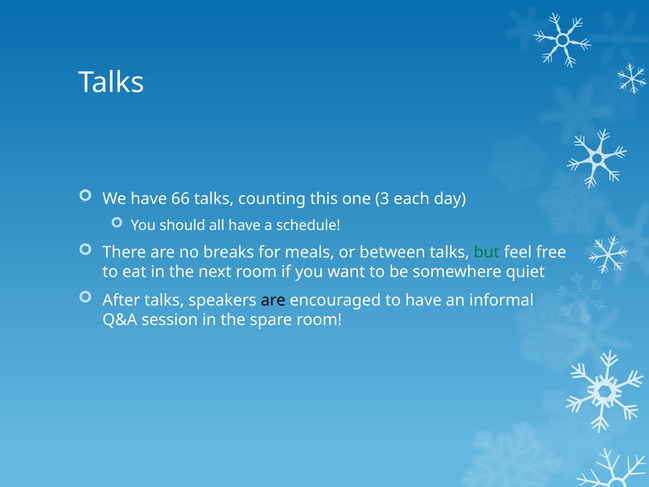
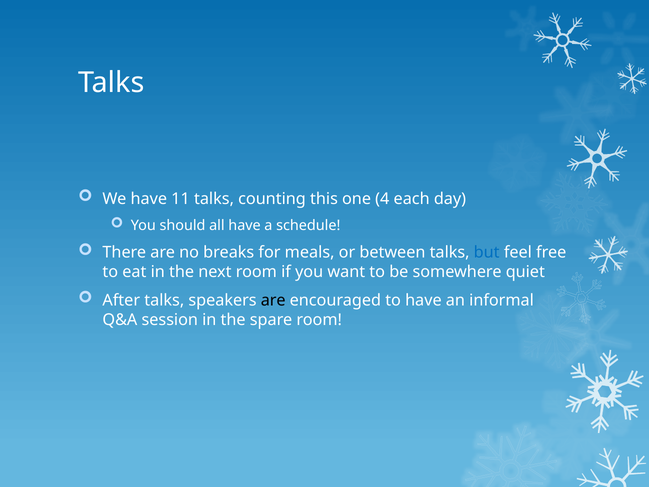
66: 66 -> 11
3: 3 -> 4
but colour: green -> blue
